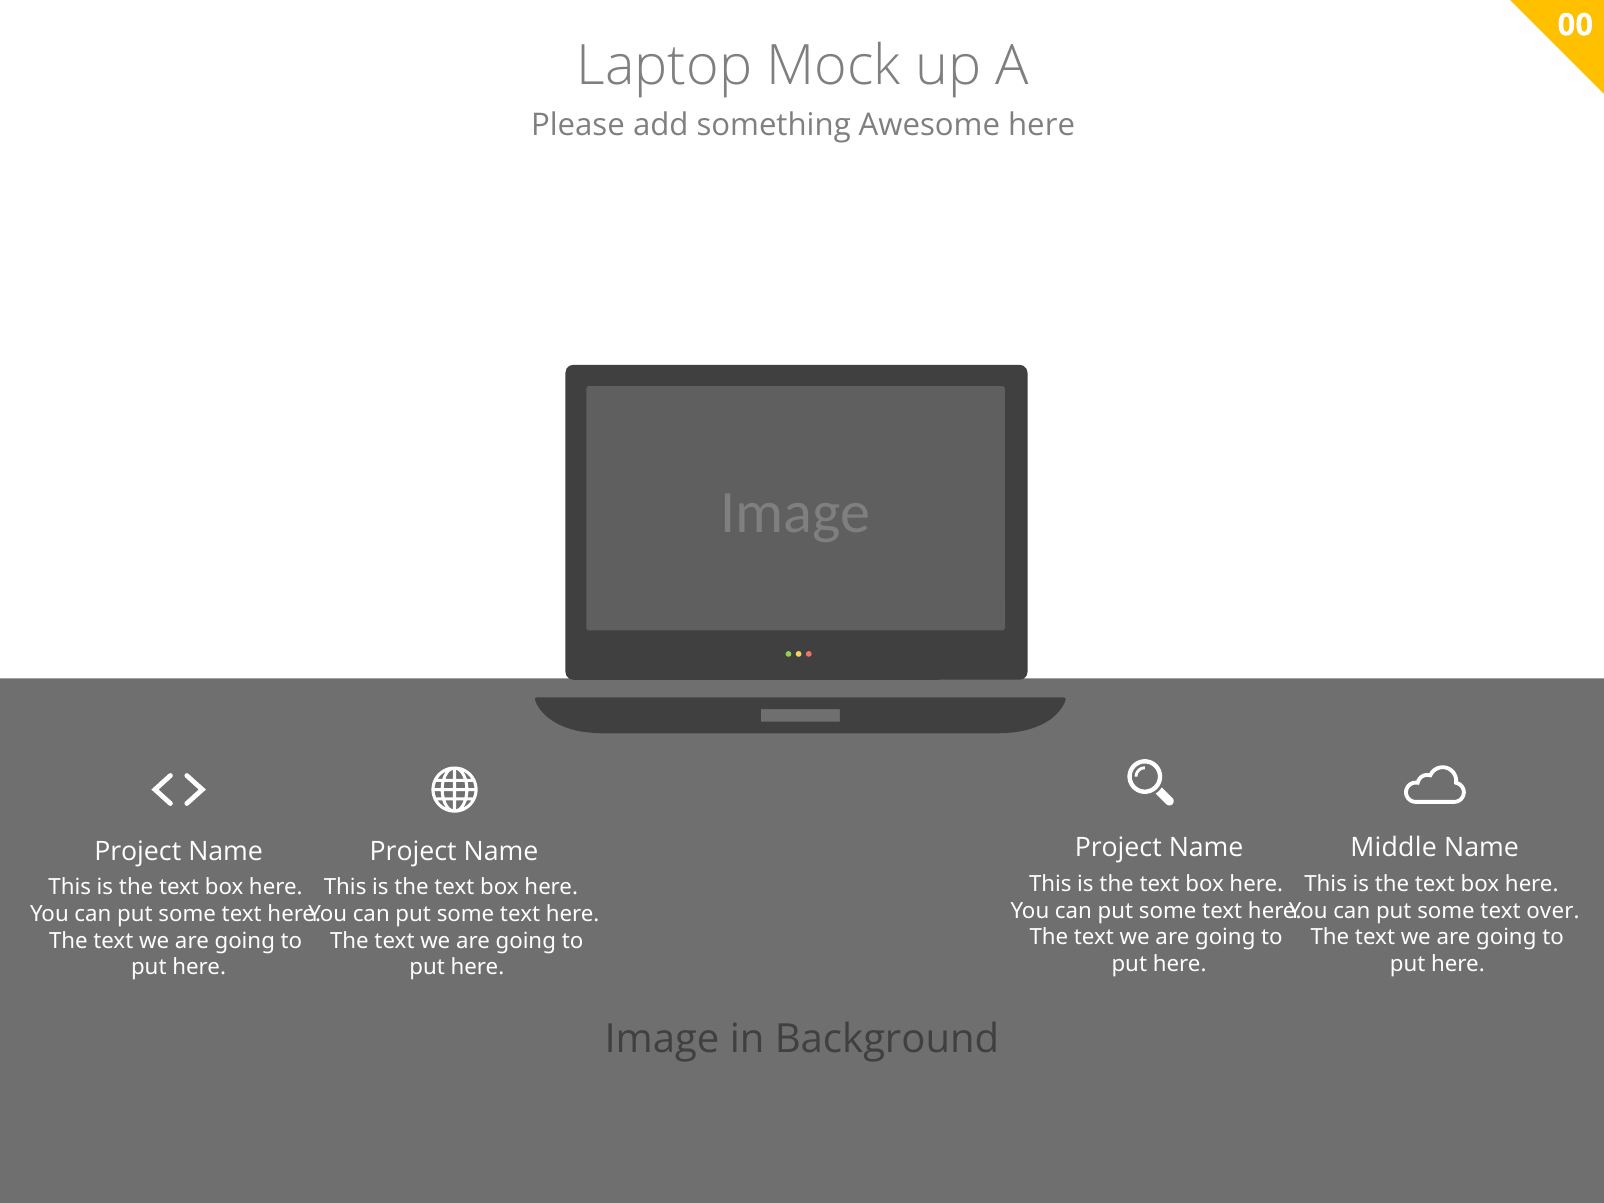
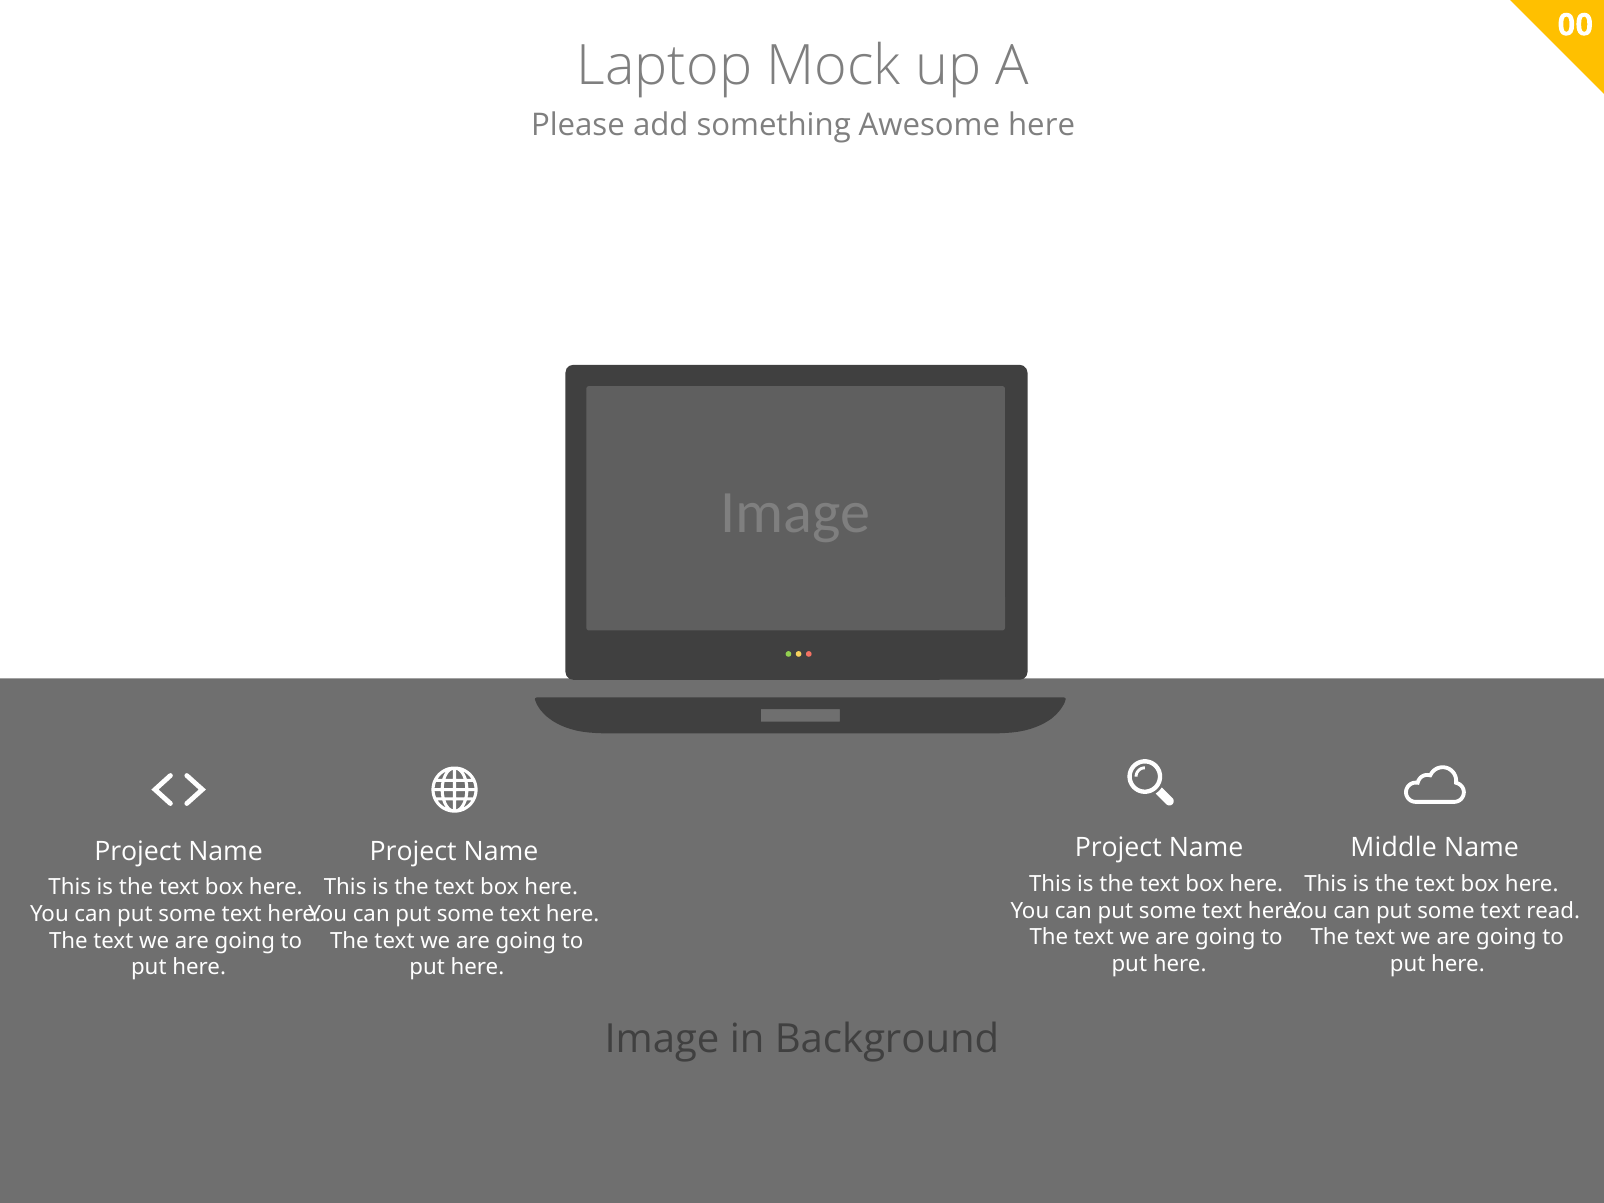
over: over -> read
